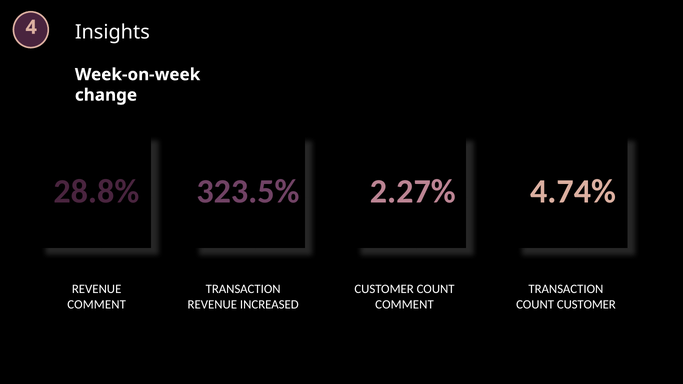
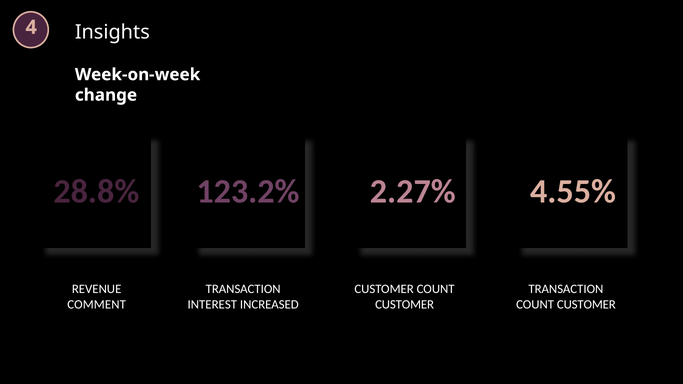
323.5%: 323.5% -> 123.2%
4.74%: 4.74% -> 4.55%
REVENUE at (212, 305): REVENUE -> INTEREST
COMMENT at (404, 305): COMMENT -> CUSTOMER
